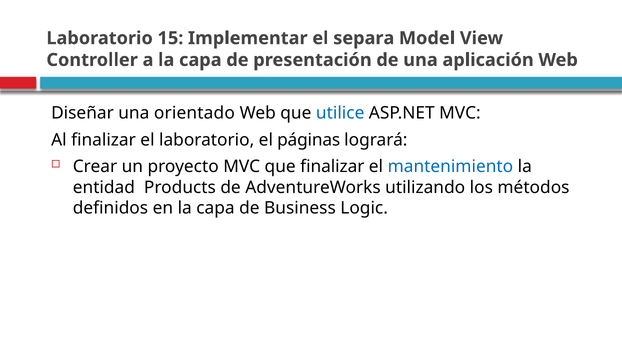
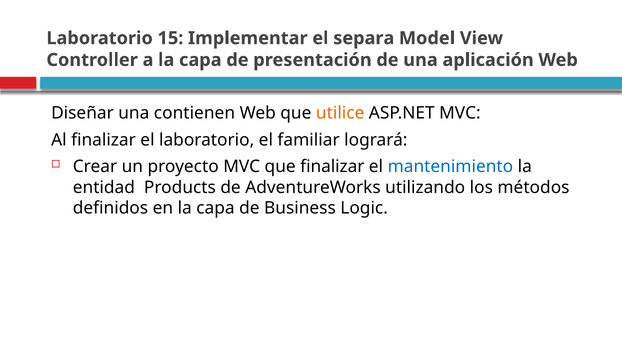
orientado: orientado -> contienen
utilice colour: blue -> orange
páginas: páginas -> familiar
